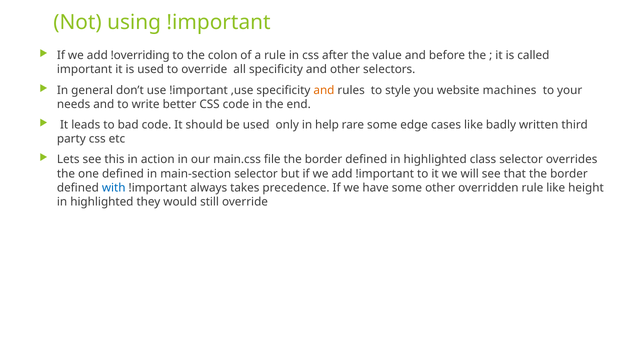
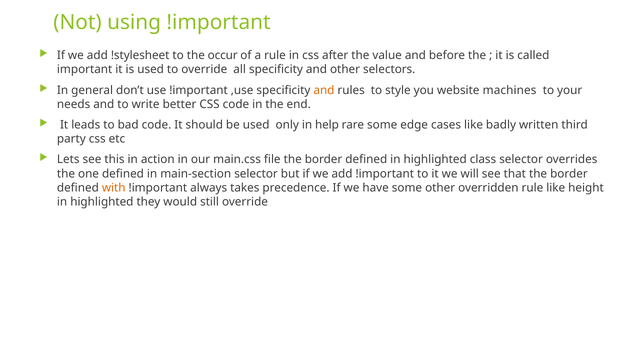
!overriding: !overriding -> !stylesheet
colon: colon -> occur
with colour: blue -> orange
